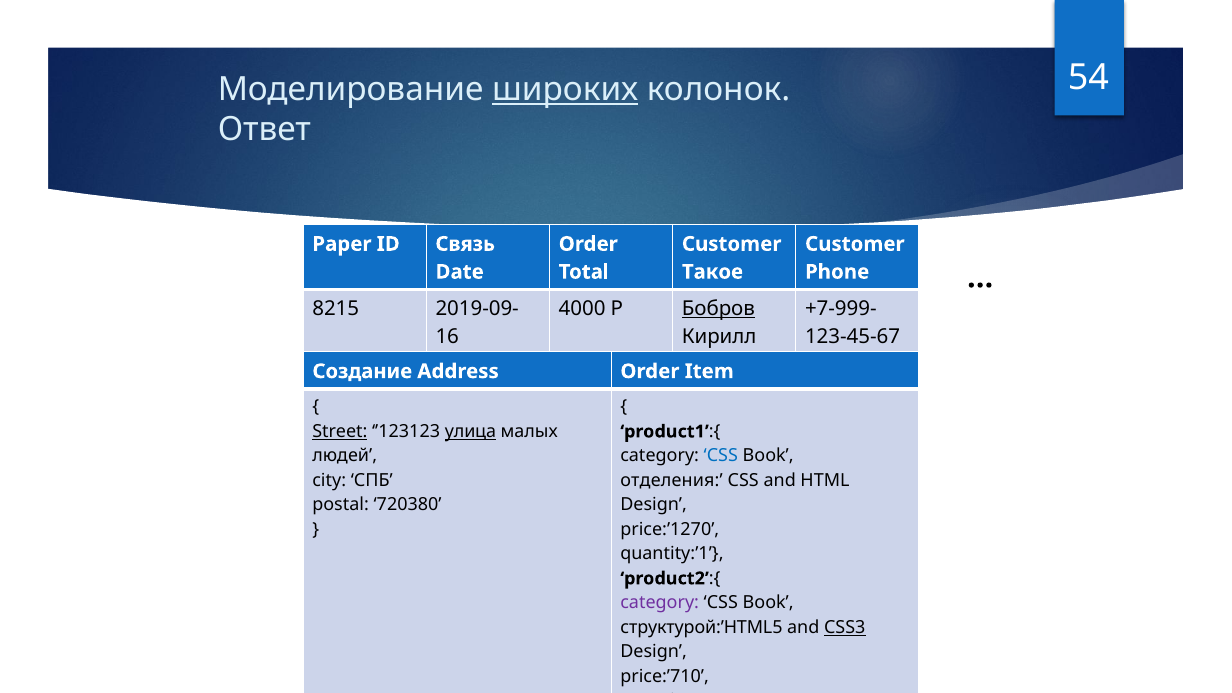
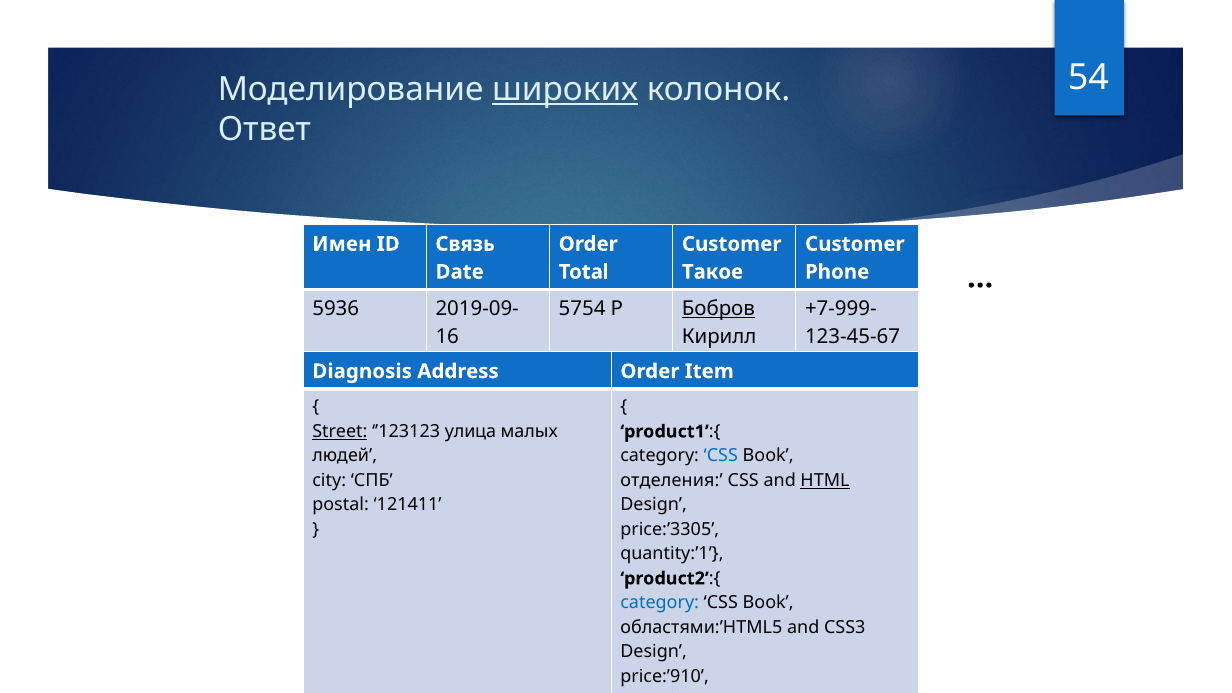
Paper: Paper -> Имен
8215: 8215 -> 5936
4000: 4000 -> 5754
Создание: Создание -> Diagnosis
улица underline: present -> none
HTML underline: none -> present
720380: 720380 -> 121411
price:’1270: price:’1270 -> price:’3305
category at (660, 603) colour: purple -> blue
структурой:’HTML5: структурой:’HTML5 -> областями:’HTML5
CSS3 underline: present -> none
price:’710: price:’710 -> price:’910
